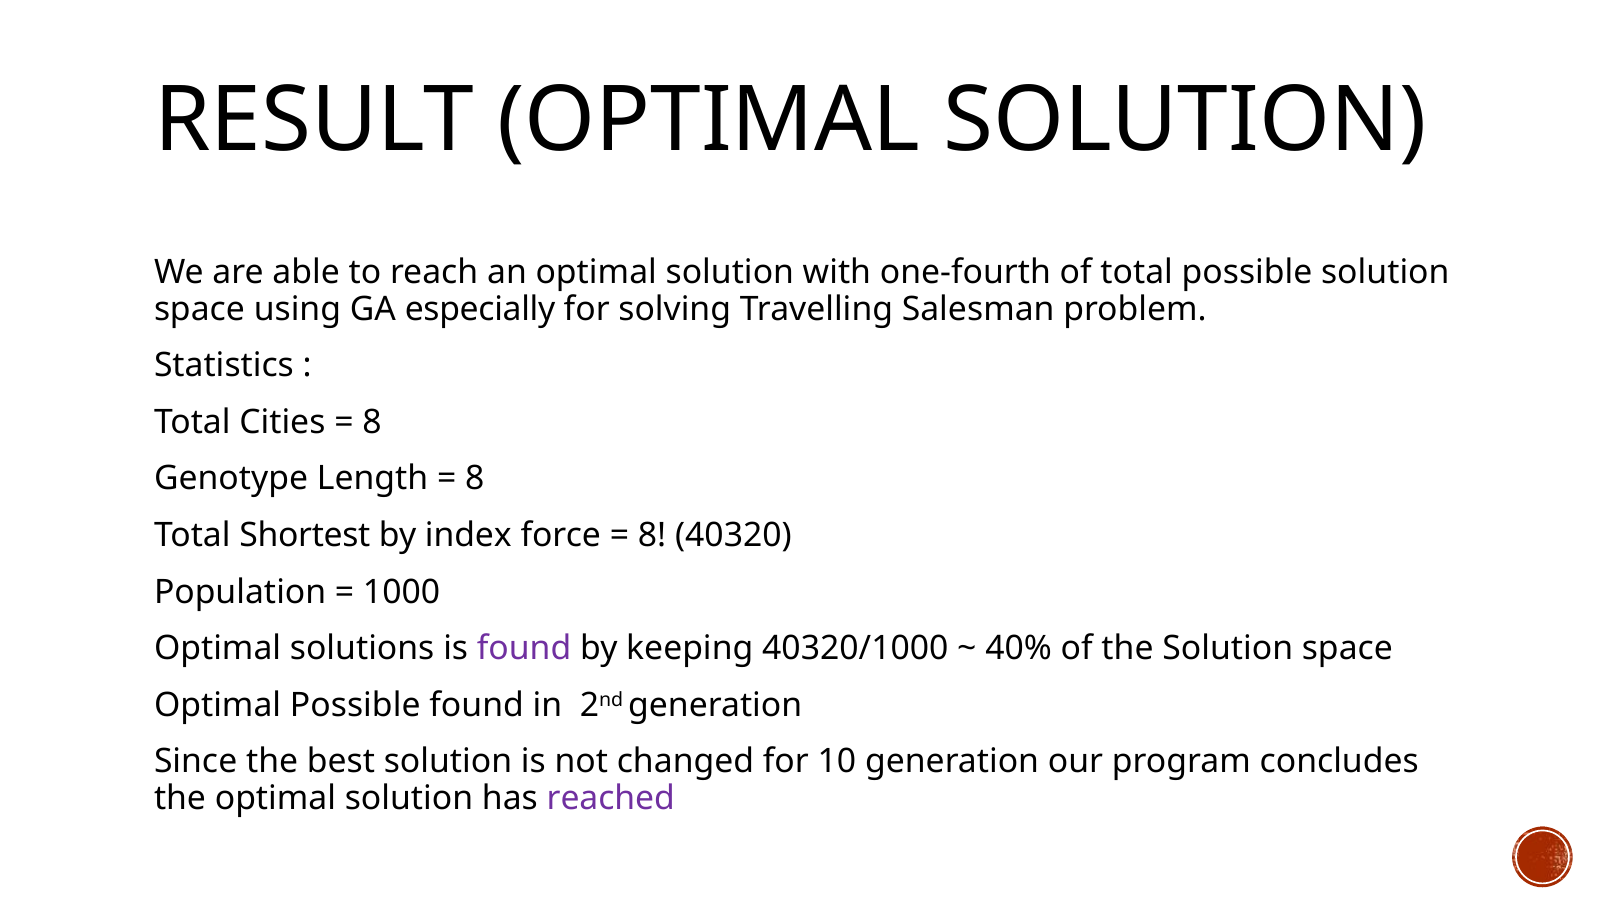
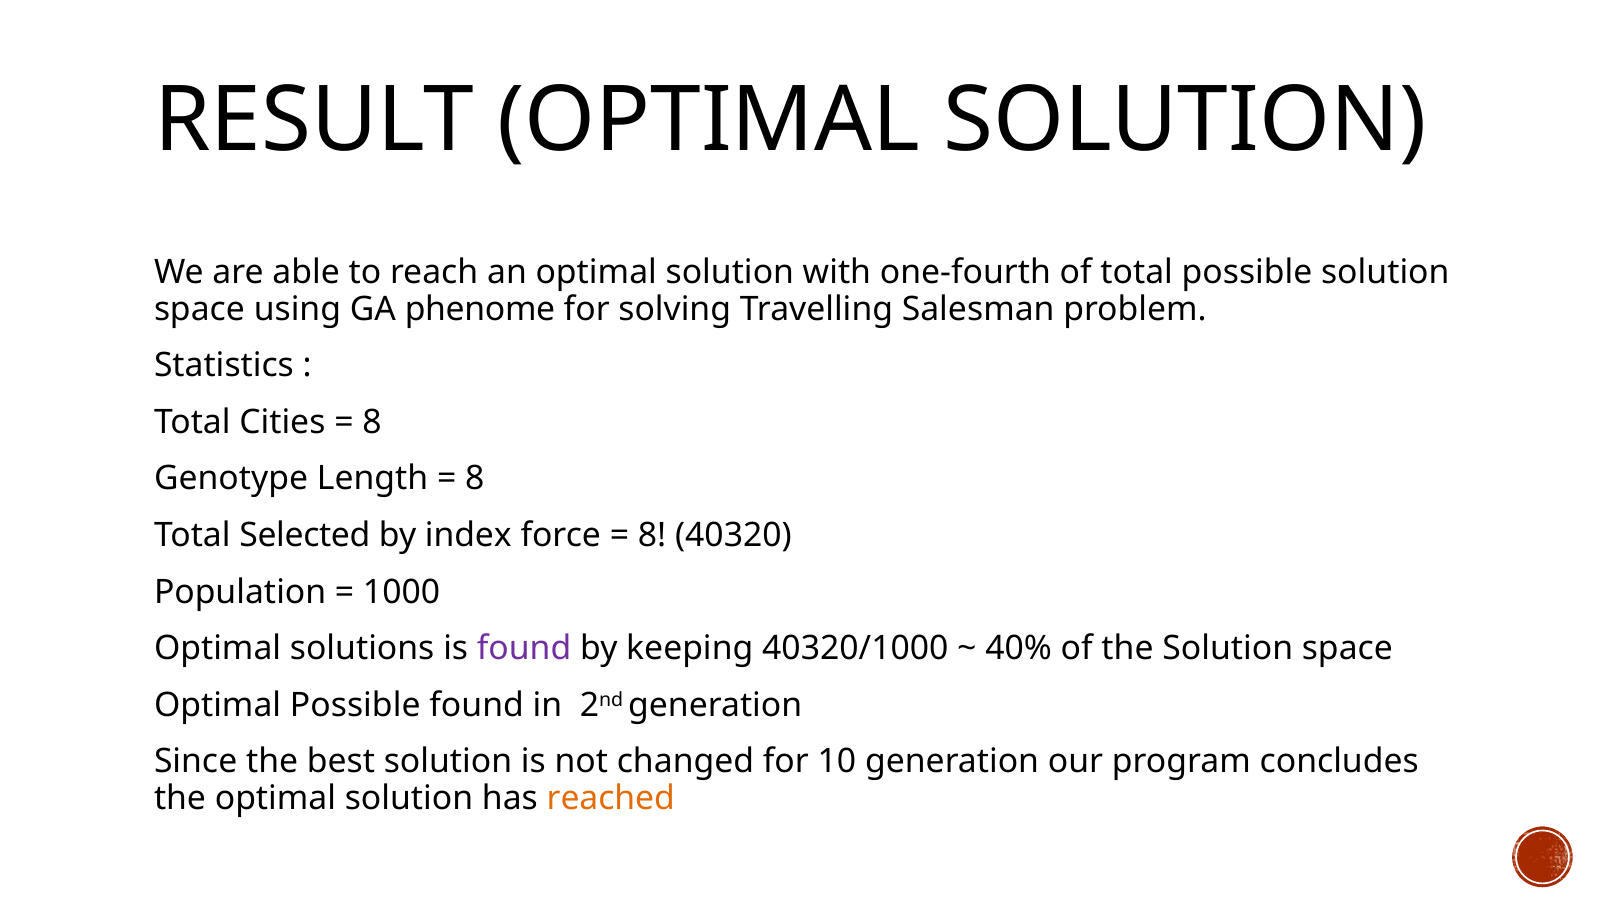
especially: especially -> phenome
Shortest: Shortest -> Selected
reached colour: purple -> orange
